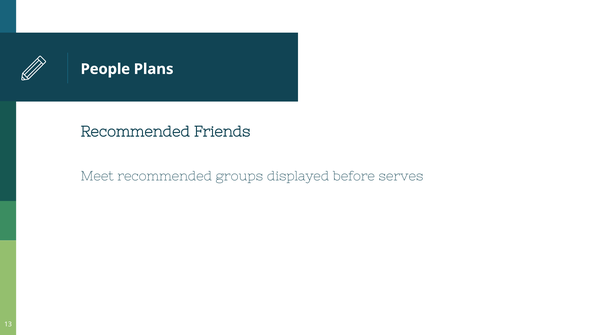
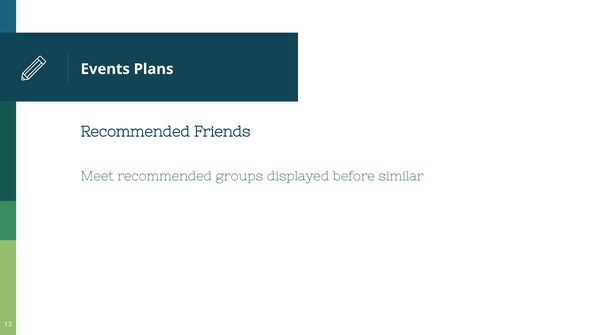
People: People -> Events
serves: serves -> similar
